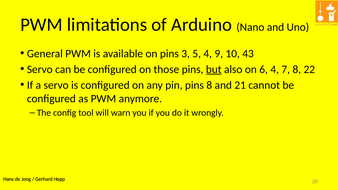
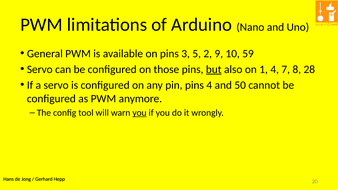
5 4: 4 -> 2
43: 43 -> 59
6: 6 -> 1
22: 22 -> 28
pins 8: 8 -> 4
21: 21 -> 50
you at (139, 113) underline: none -> present
